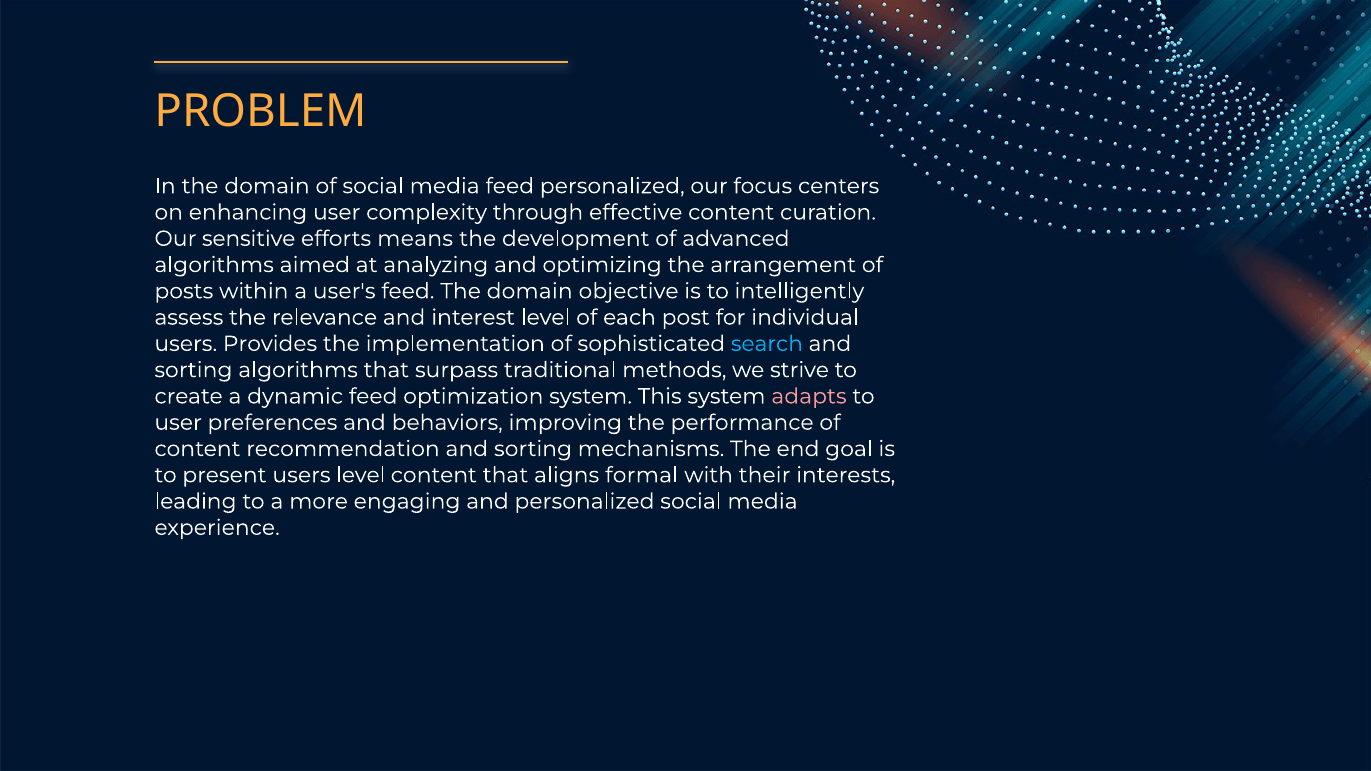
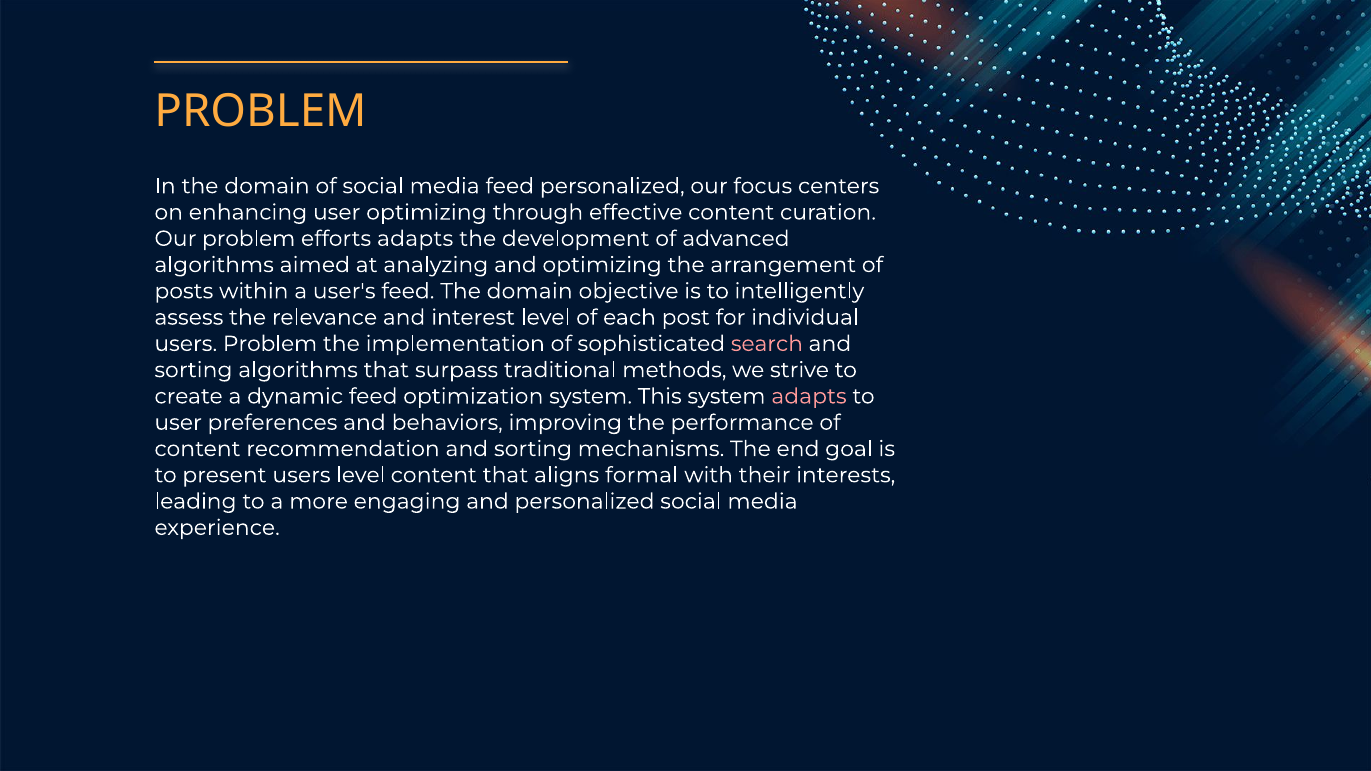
user complexity: complexity -> optimizing
Our sensitive: sensitive -> problem
efforts means: means -> adapts
users Provides: Provides -> Problem
search colour: light blue -> pink
